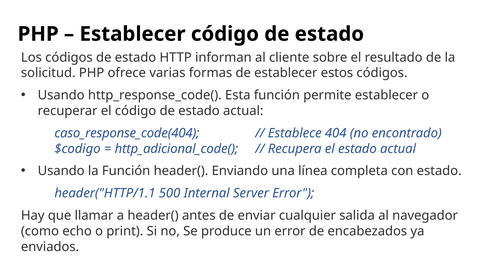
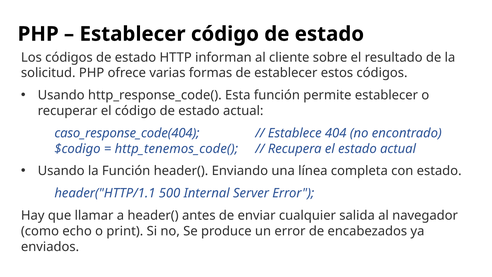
http_adicional_code(: http_adicional_code( -> http_tenemos_code(
